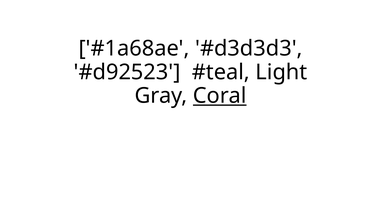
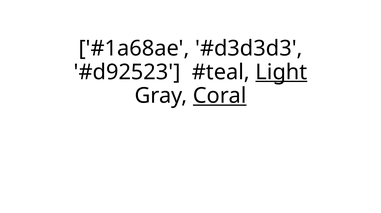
Light underline: none -> present
